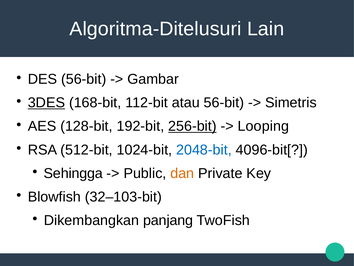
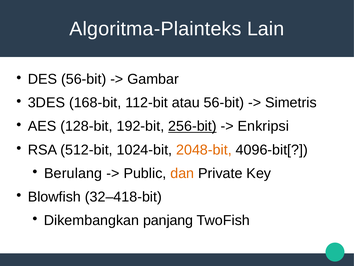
Algoritma-Ditelusuri: Algoritma-Ditelusuri -> Algoritma-Plainteks
3DES underline: present -> none
Looping: Looping -> Enkripsi
2048-bit colour: blue -> orange
Sehingga: Sehingga -> Berulang
32–103-bit: 32–103-bit -> 32–418-bit
